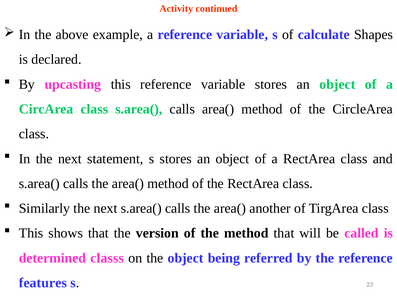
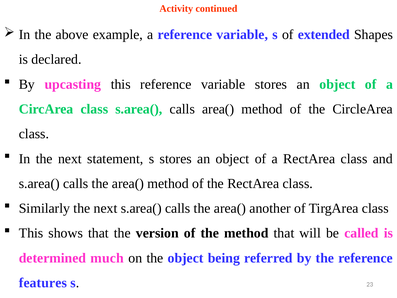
calculate: calculate -> extended
classs: classs -> much
